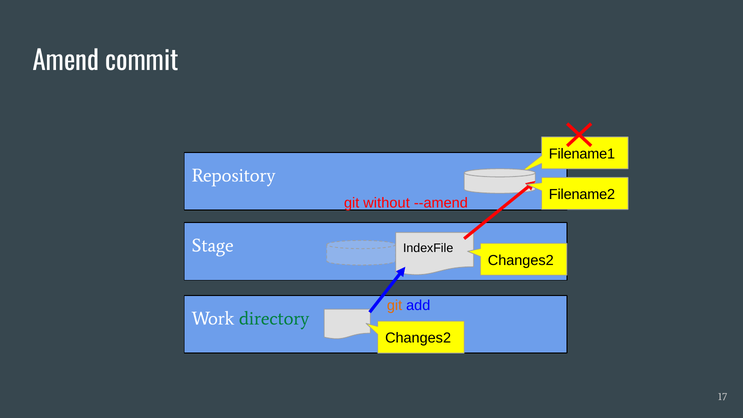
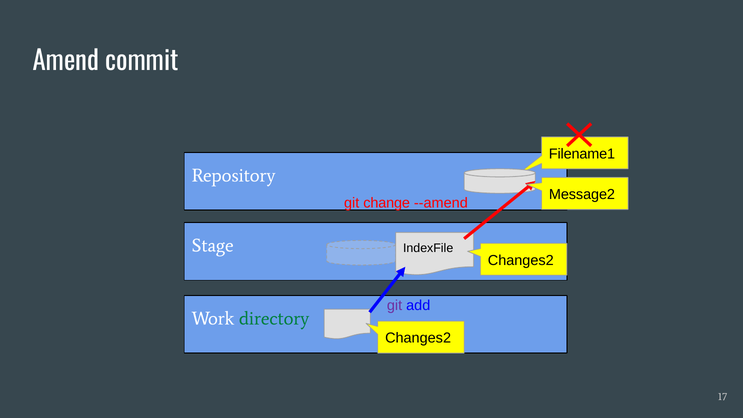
Filename2: Filename2 -> Message2
without: without -> change
git at (395, 306) colour: orange -> purple
